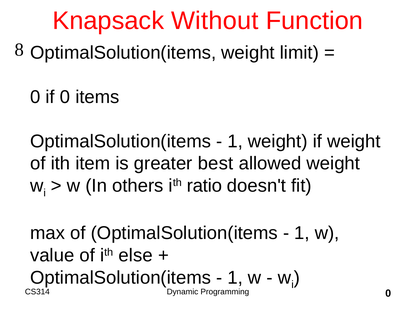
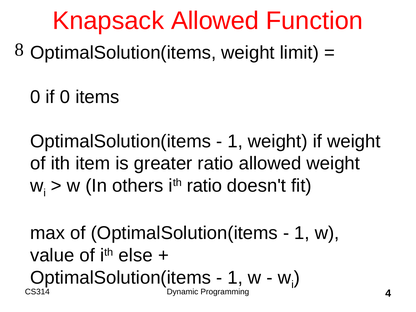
Knapsack Without: Without -> Allowed
greater best: best -> ratio
Programming 0: 0 -> 4
